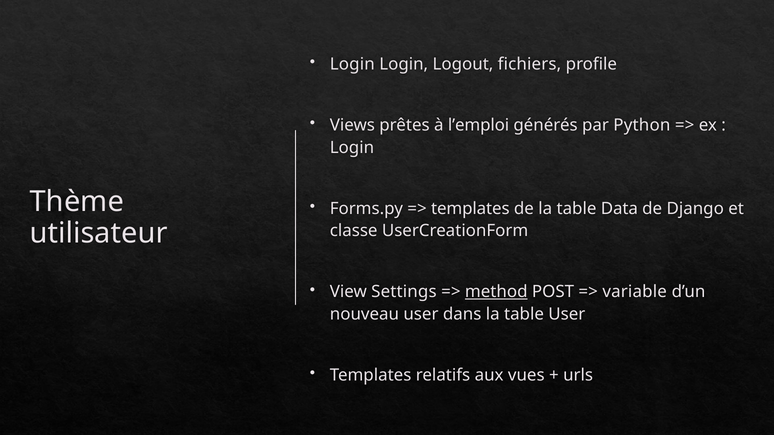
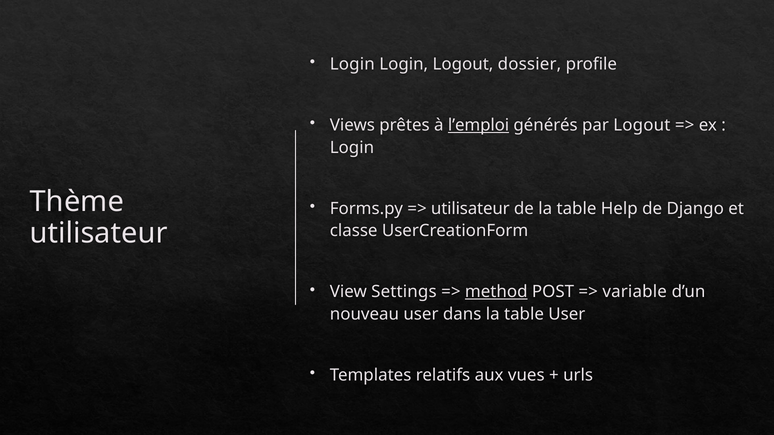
fichiers: fichiers -> dossier
l’emploi underline: none -> present
par Python: Python -> Logout
templates at (470, 209): templates -> utilisateur
Data: Data -> Help
